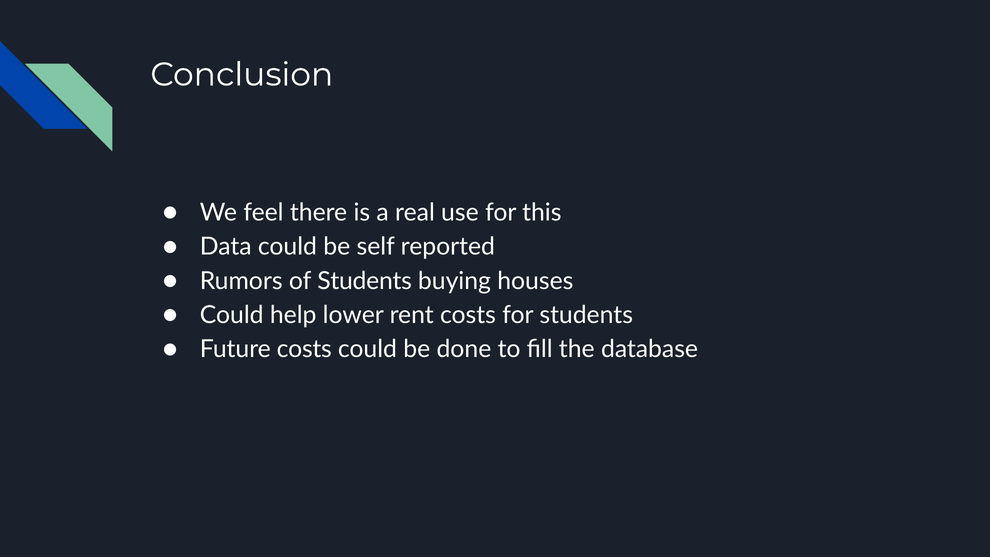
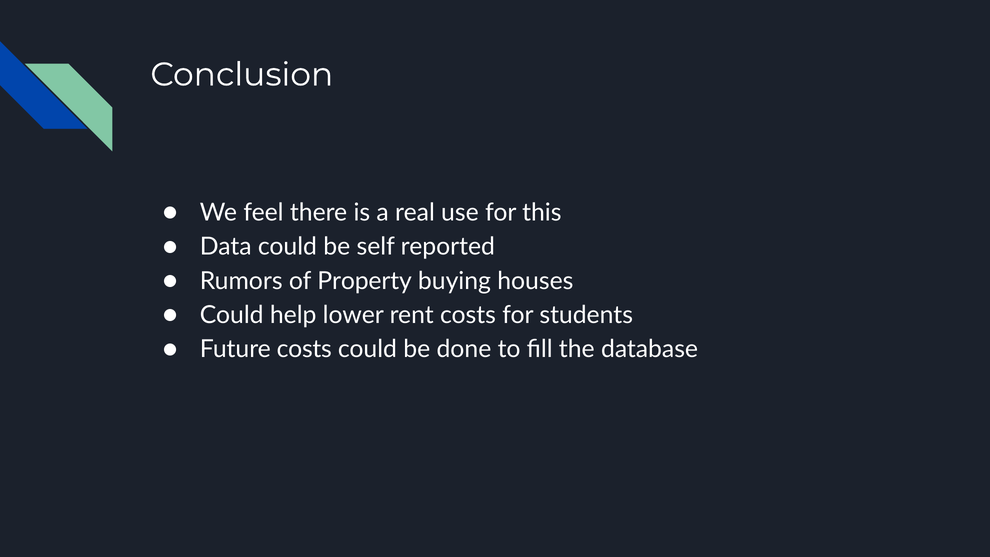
of Students: Students -> Property
